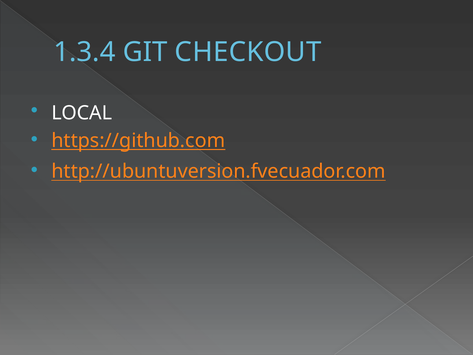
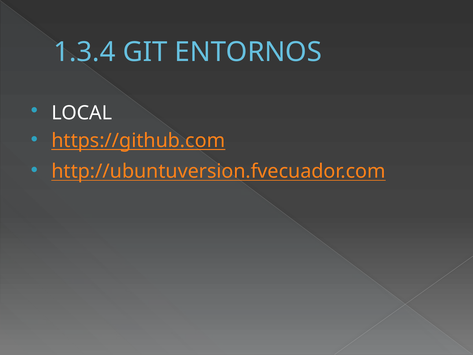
CHECKOUT: CHECKOUT -> ENTORNOS
